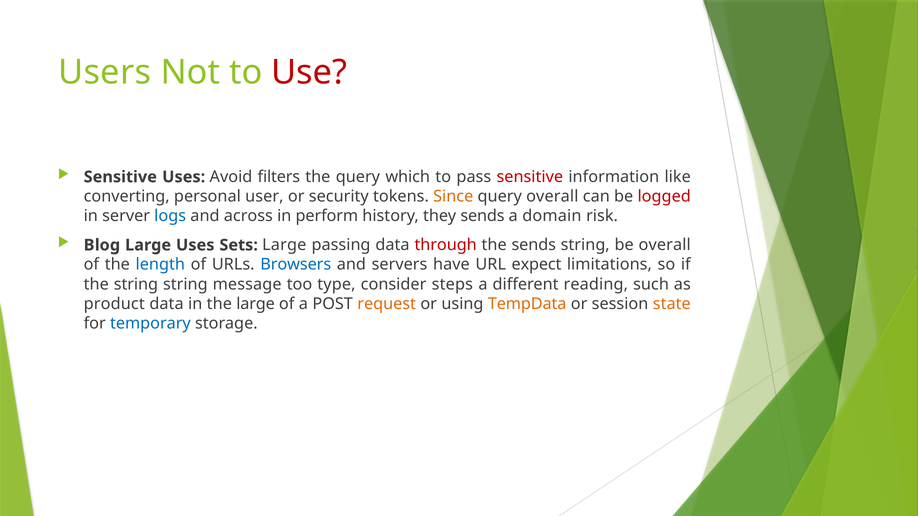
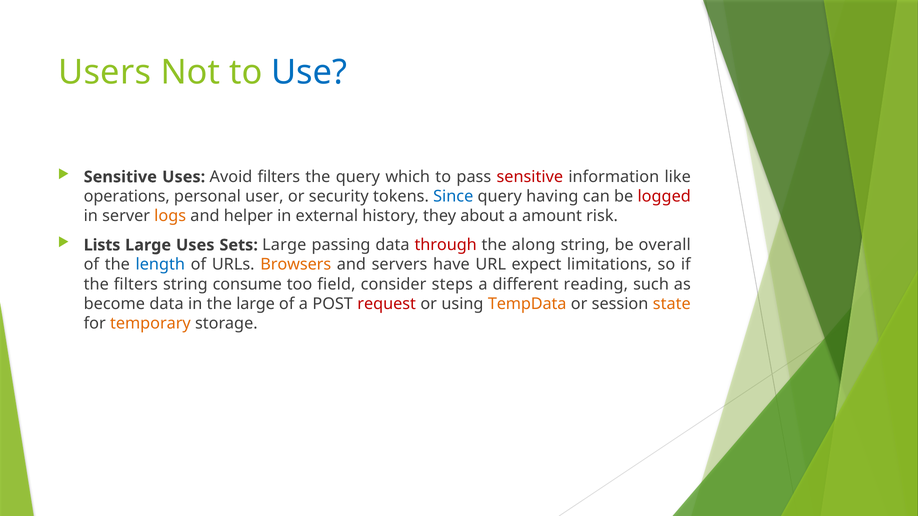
Use colour: red -> blue
converting: converting -> operations
Since colour: orange -> blue
query overall: overall -> having
logs colour: blue -> orange
across: across -> helper
perform: perform -> external
they sends: sends -> about
domain: domain -> amount
Blog: Blog -> Lists
the sends: sends -> along
Browsers colour: blue -> orange
the string: string -> filters
message: message -> consume
type: type -> field
product: product -> become
request colour: orange -> red
temporary colour: blue -> orange
